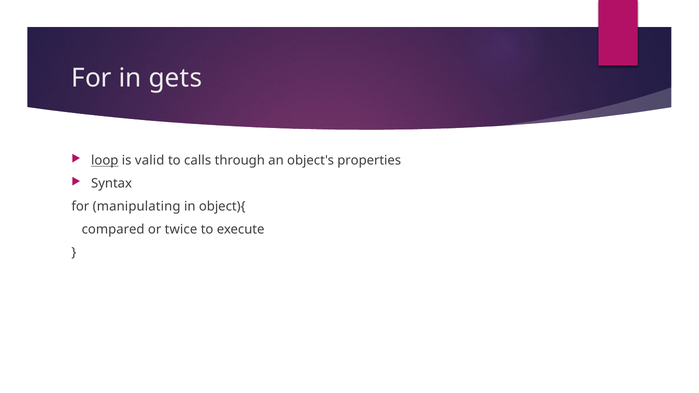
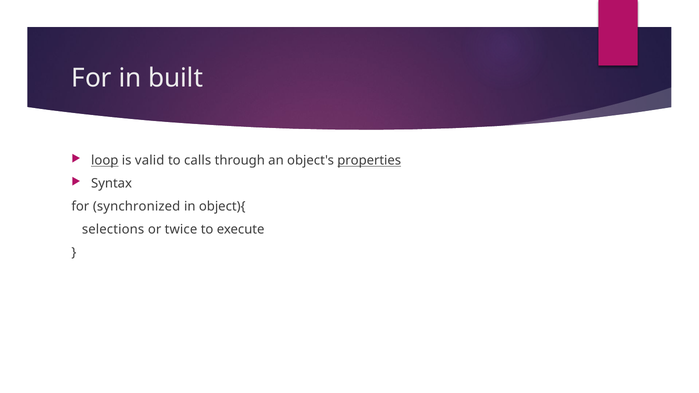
gets: gets -> built
properties underline: none -> present
manipulating: manipulating -> synchronized
compared: compared -> selections
